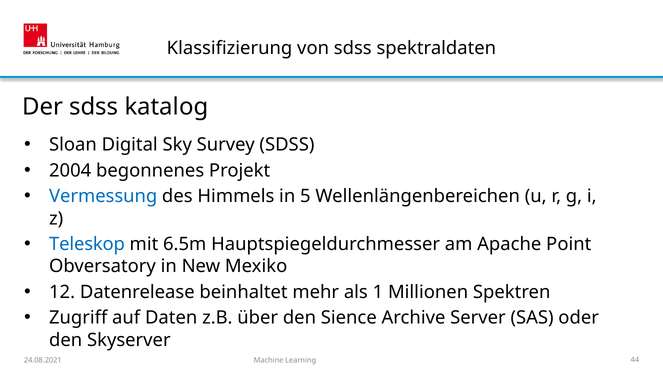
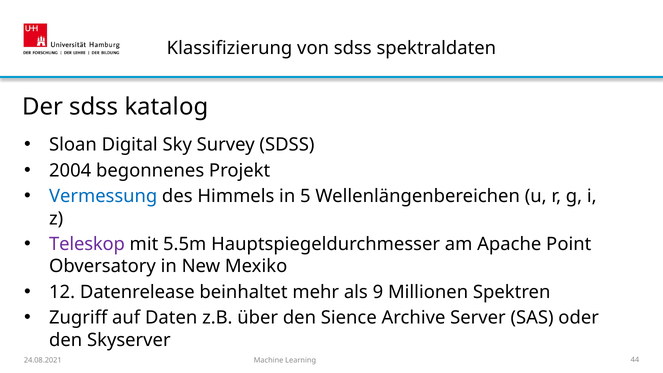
Teleskop colour: blue -> purple
6.5m: 6.5m -> 5.5m
1: 1 -> 9
